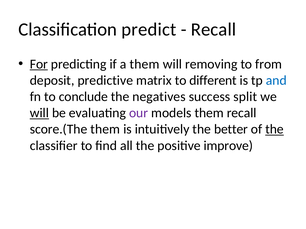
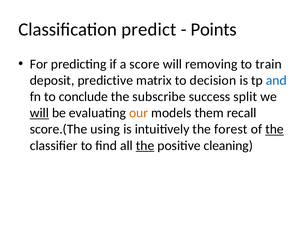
Recall at (214, 30): Recall -> Points
For underline: present -> none
a them: them -> score
from: from -> train
different: different -> decision
negatives: negatives -> subscribe
our colour: purple -> orange
score.(The them: them -> using
better: better -> forest
the at (145, 146) underline: none -> present
improve: improve -> cleaning
